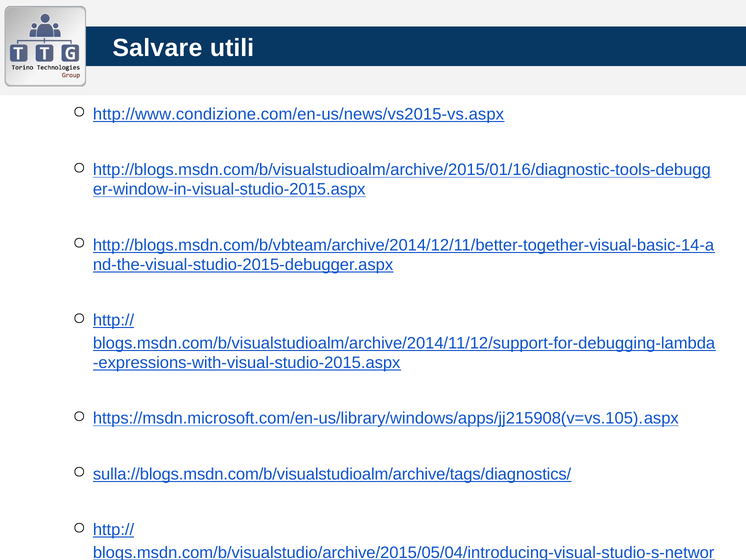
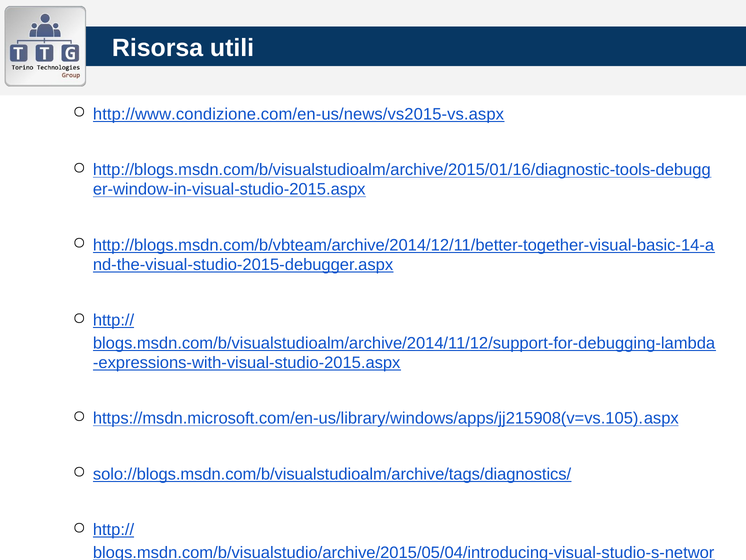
Salvare: Salvare -> Risorsa
sulla://blogs.msdn.com/b/visualstudioalm/archive/tags/diagnostics/: sulla://blogs.msdn.com/b/visualstudioalm/archive/tags/diagnostics/ -> solo://blogs.msdn.com/b/visualstudioalm/archive/tags/diagnostics/
